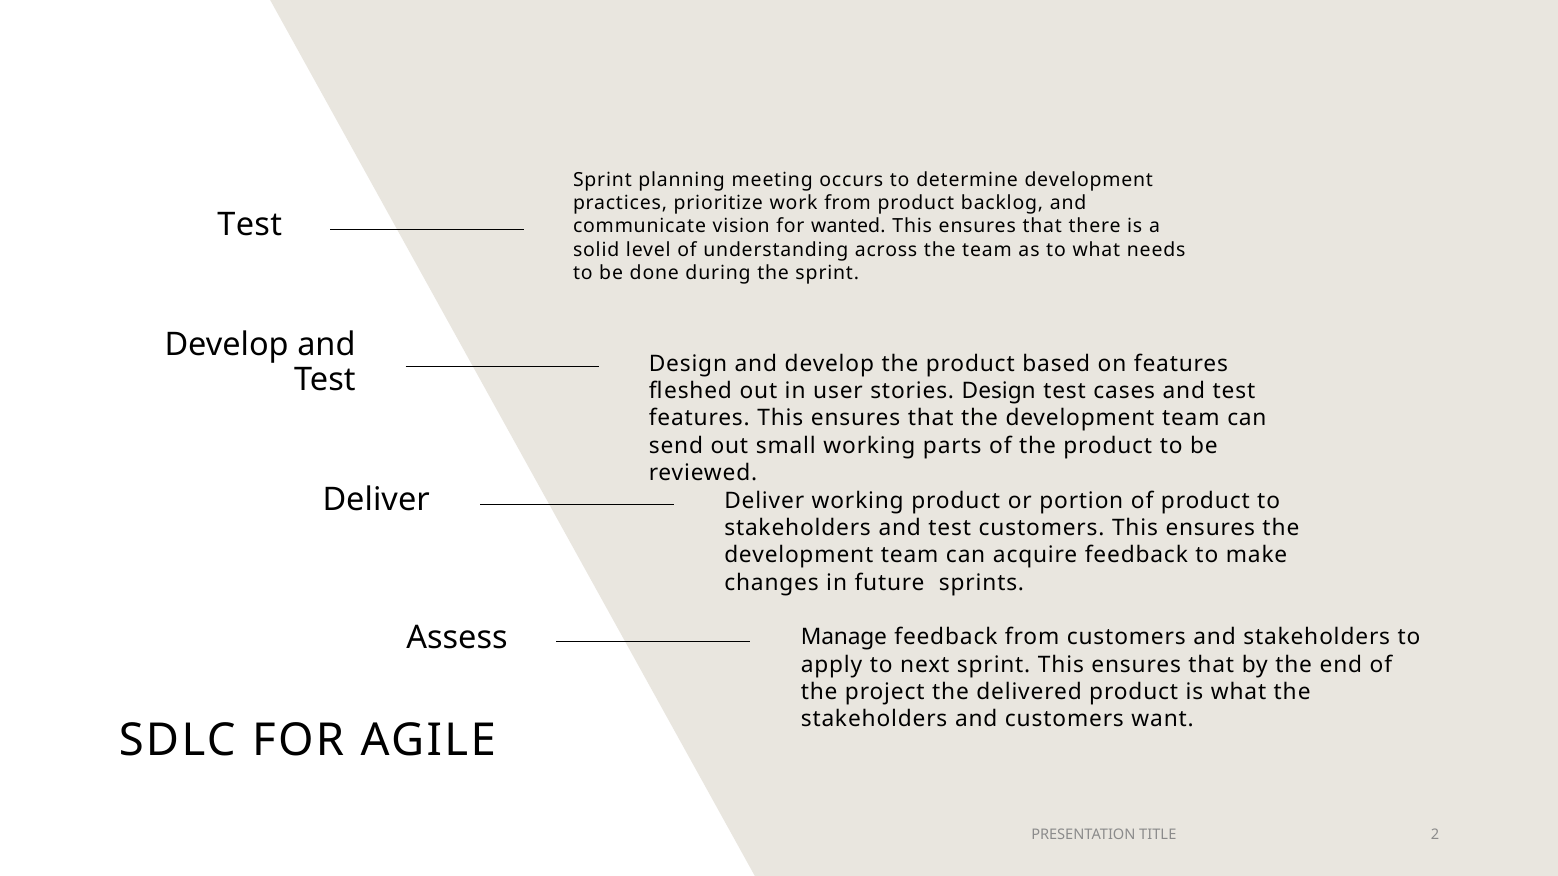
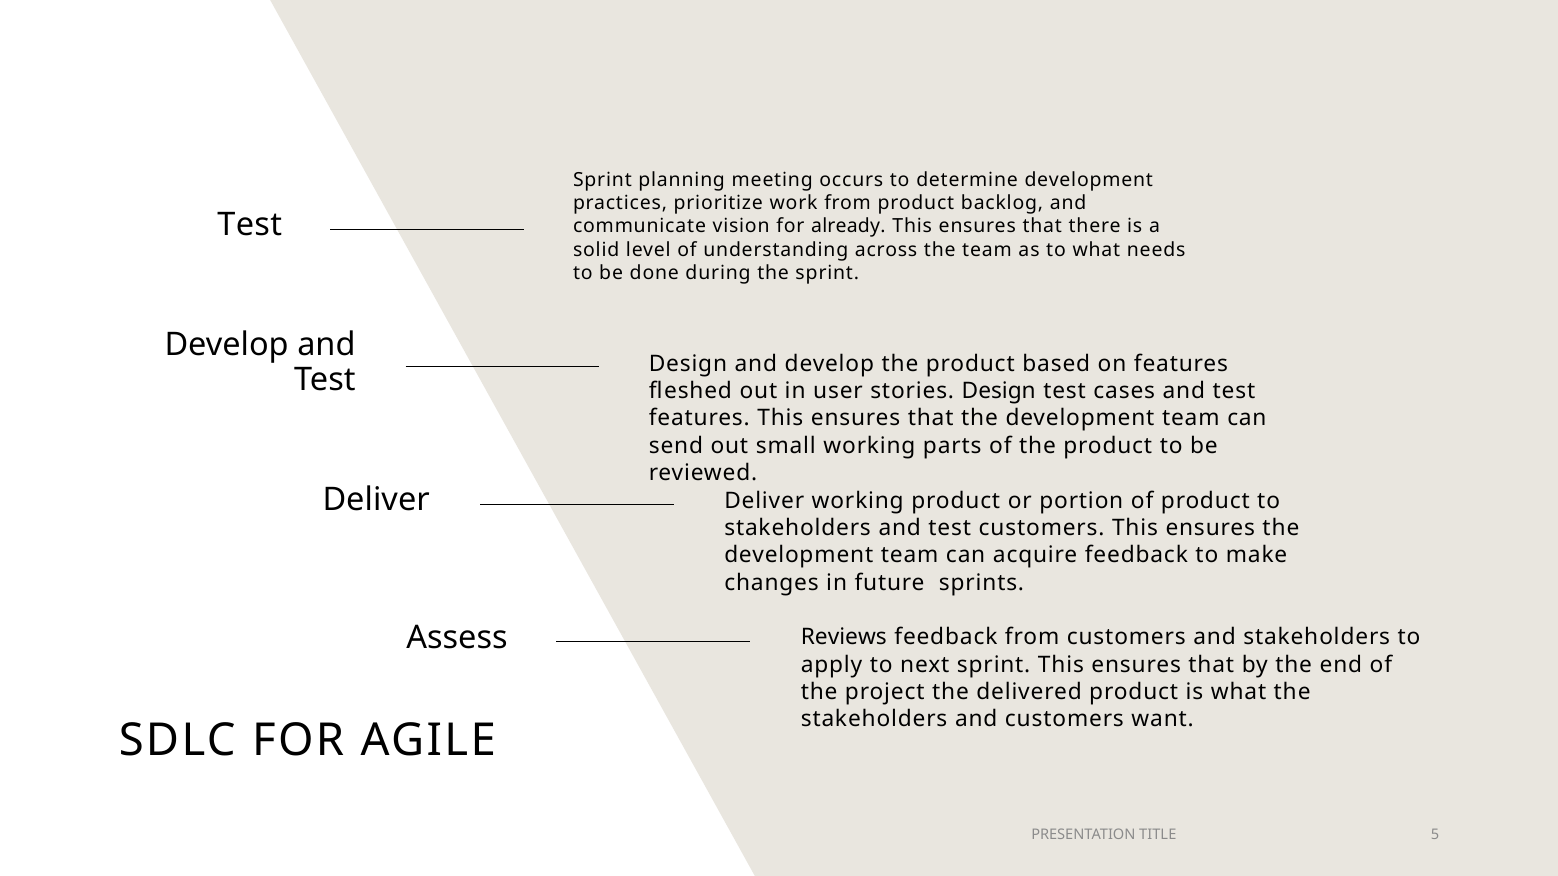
wanted: wanted -> already
Manage: Manage -> Reviews
2: 2 -> 5
